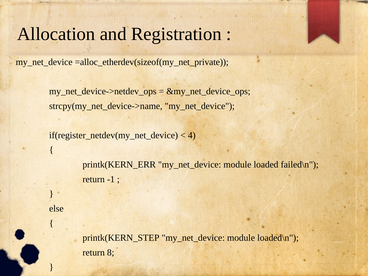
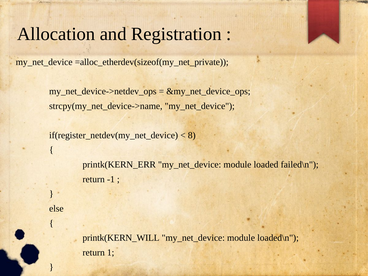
4: 4 -> 8
printk(KERN_STEP: printk(KERN_STEP -> printk(KERN_WILL
8: 8 -> 1
